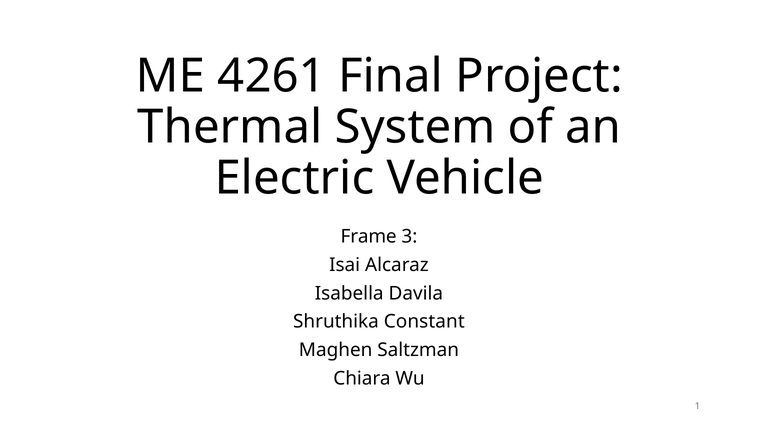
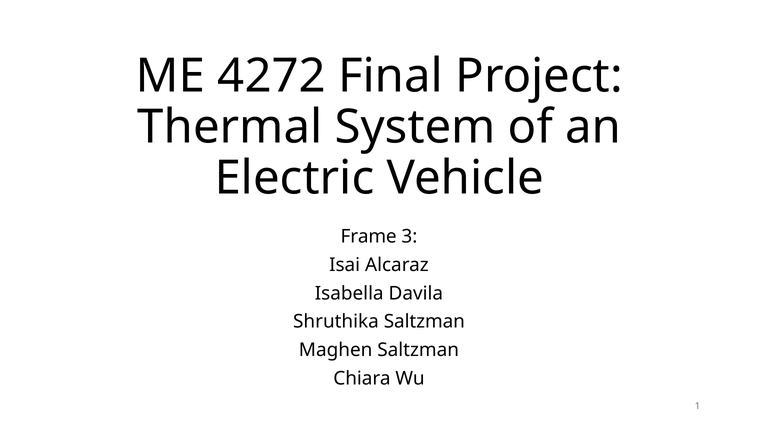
4261: 4261 -> 4272
Shruthika Constant: Constant -> Saltzman
